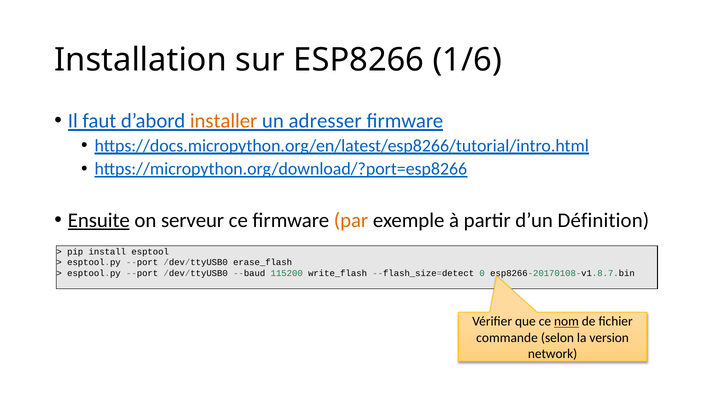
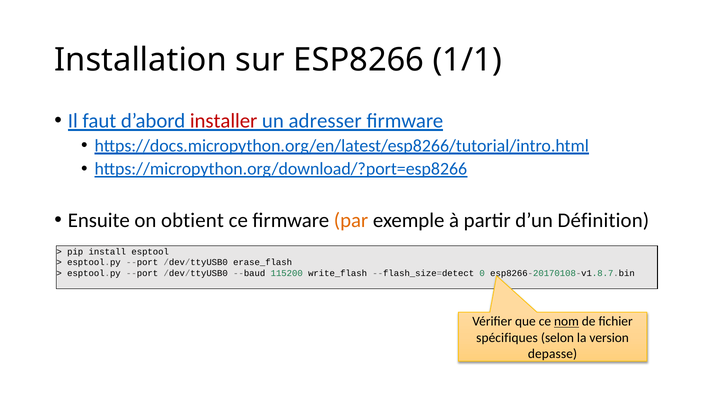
1/6: 1/6 -> 1/1
installer colour: orange -> red
Ensuite underline: present -> none
serveur: serveur -> obtient
commande: commande -> spécifiques
network: network -> depasse
